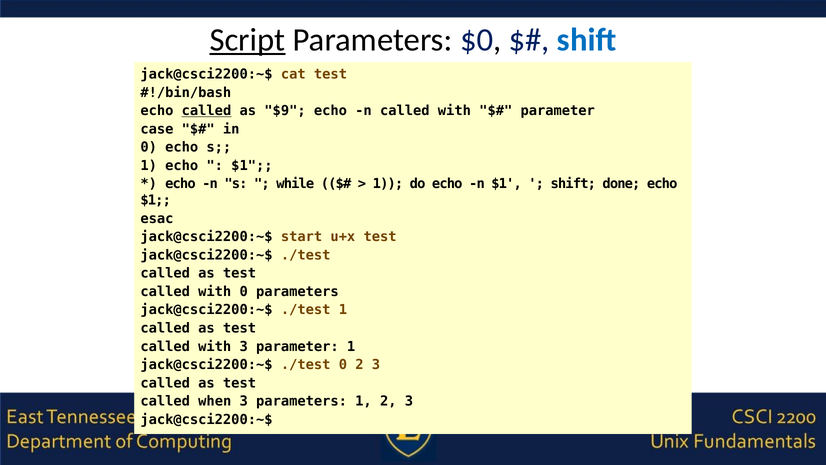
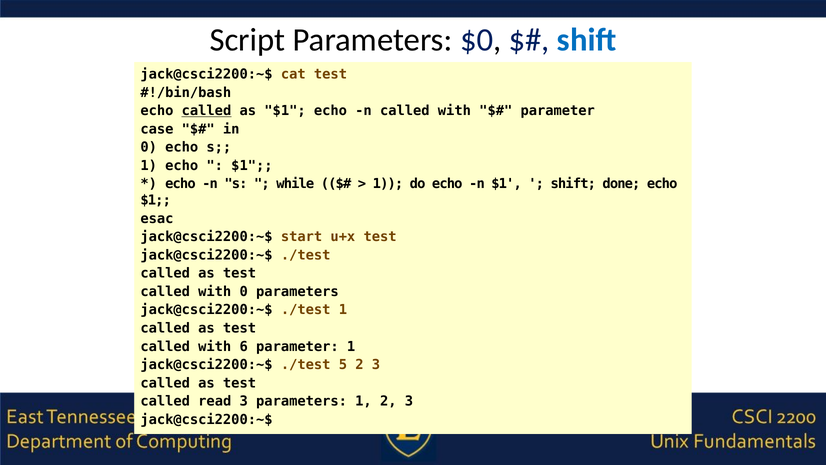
Script underline: present -> none
as $9: $9 -> $1
with 3: 3 -> 6
./test 0: 0 -> 5
when: when -> read
